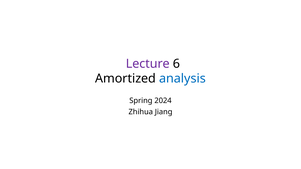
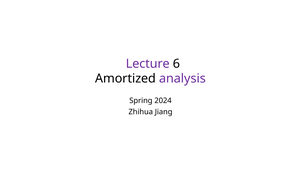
analysis colour: blue -> purple
